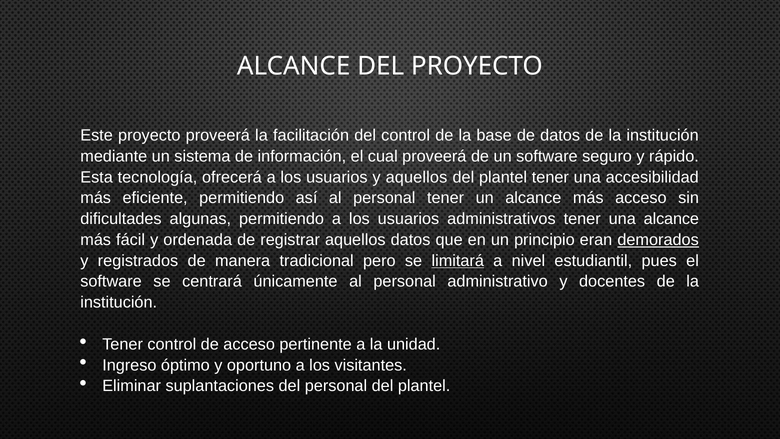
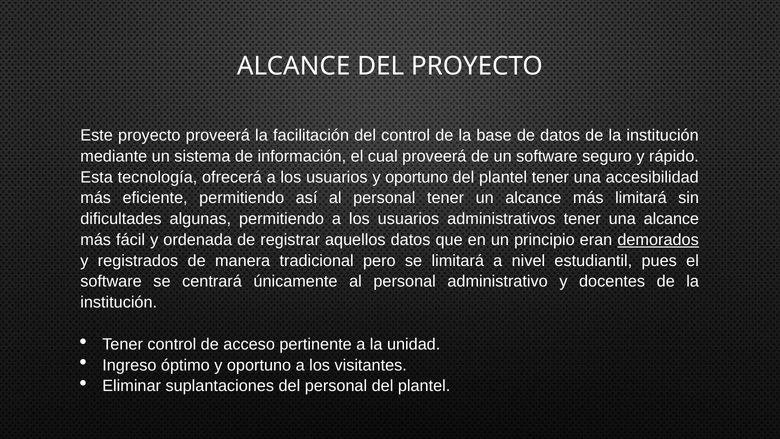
usuarios y aquellos: aquellos -> oportuno
más acceso: acceso -> limitará
limitará at (458, 261) underline: present -> none
